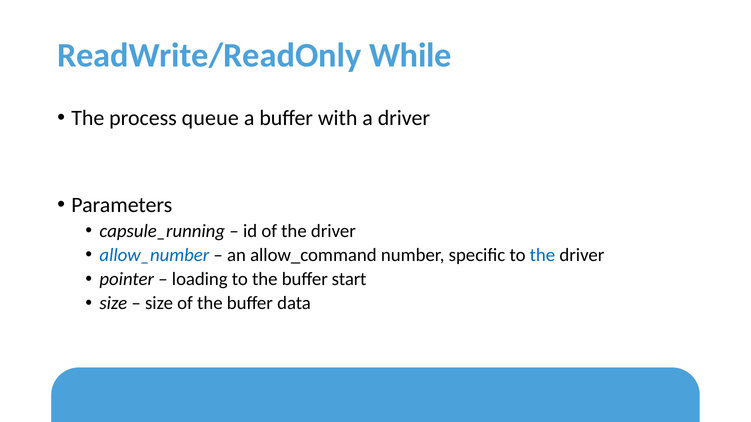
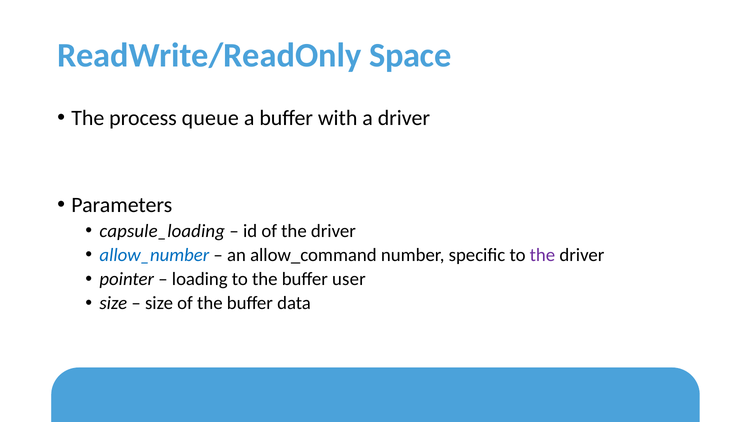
While: While -> Space
capsule_running: capsule_running -> capsule_loading
the at (542, 255) colour: blue -> purple
start: start -> user
